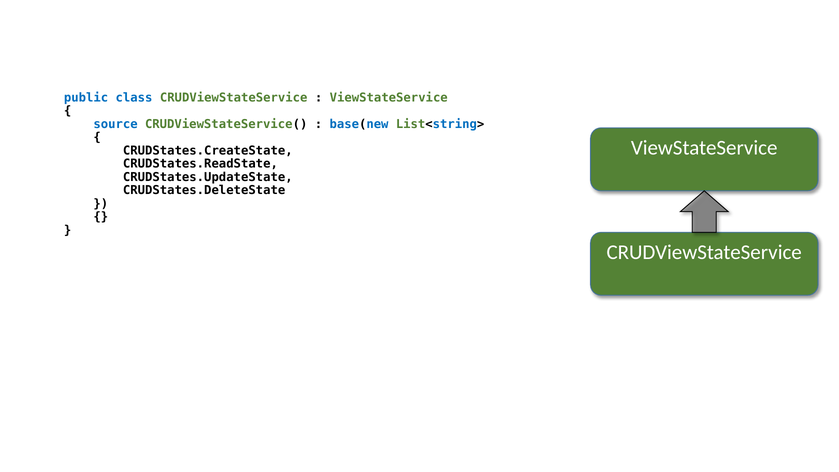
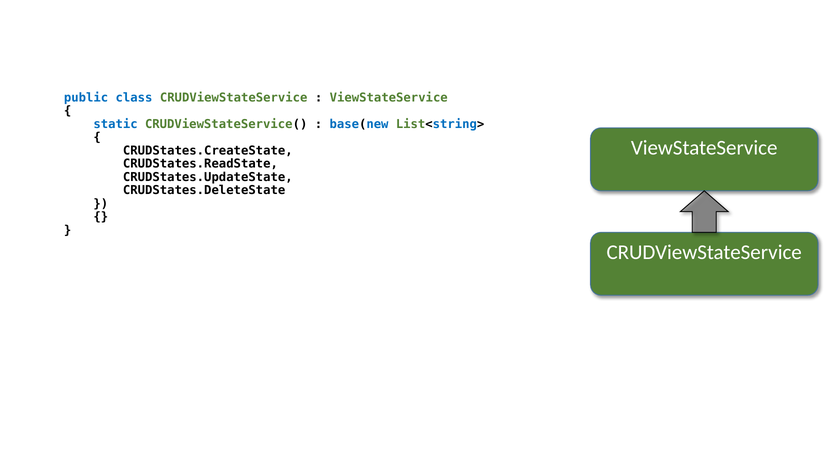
source: source -> static
